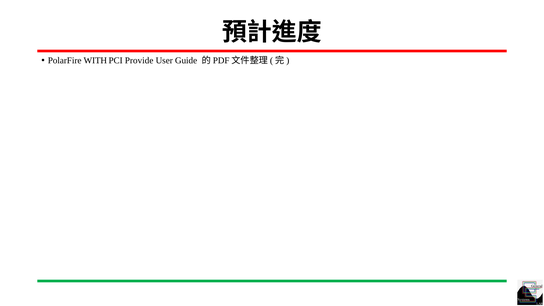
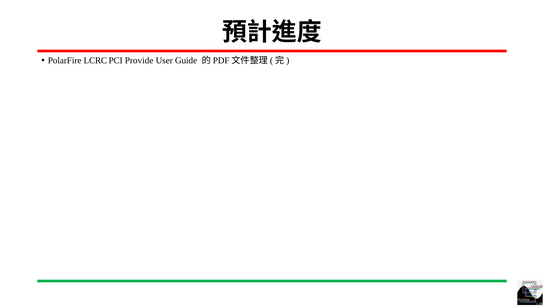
WITH: WITH -> LCRC
